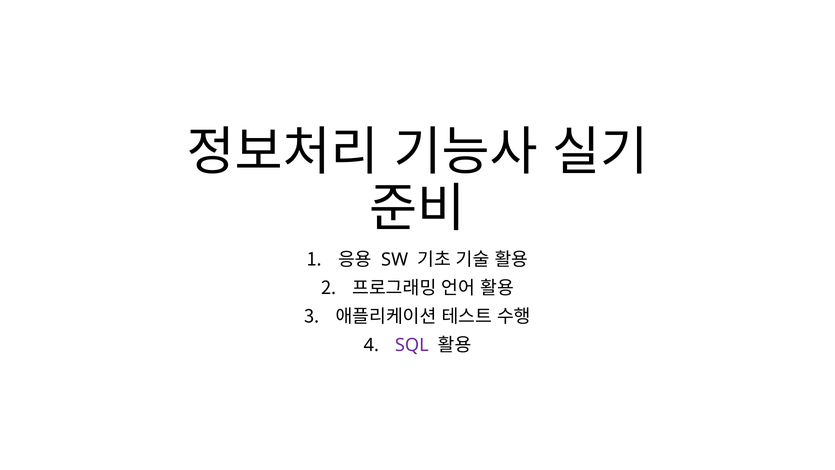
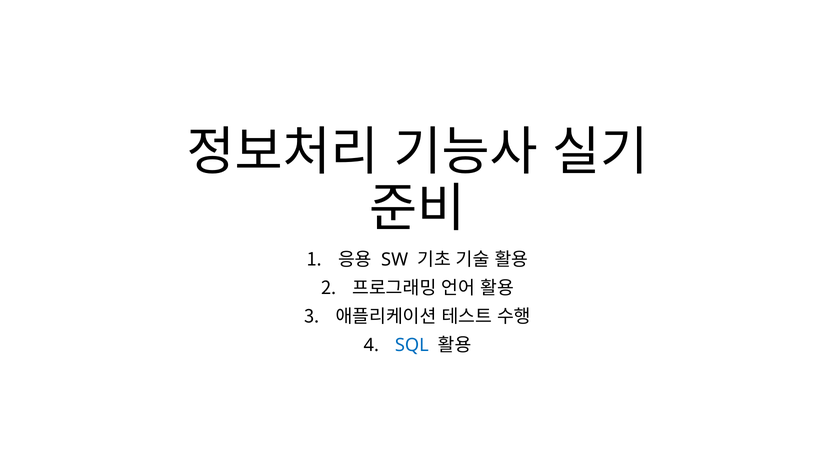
SQL colour: purple -> blue
